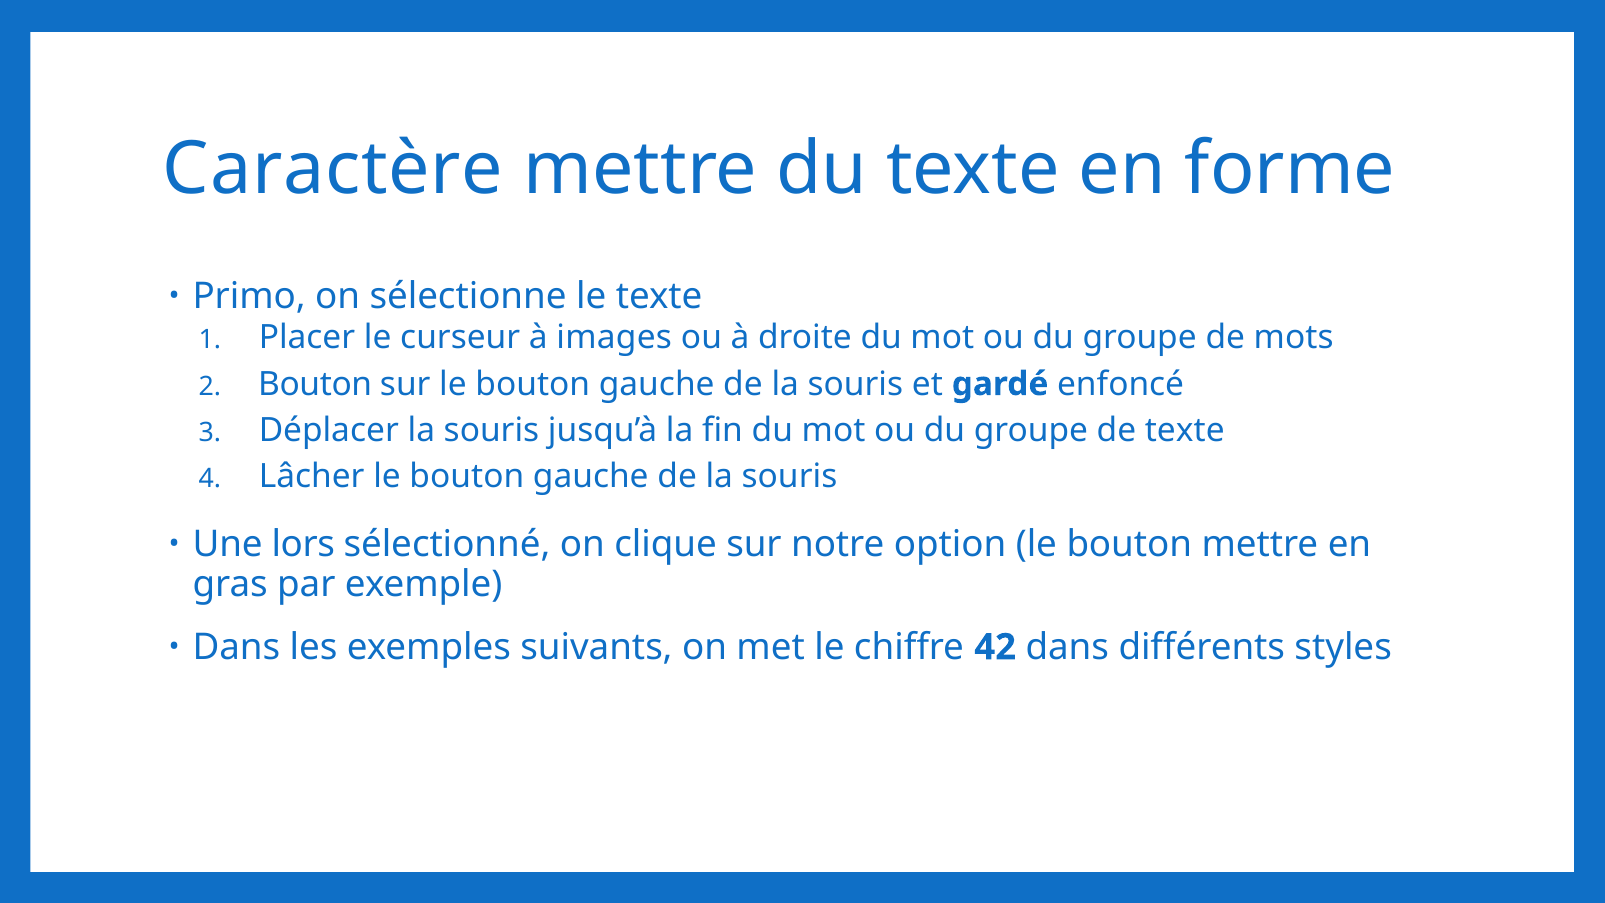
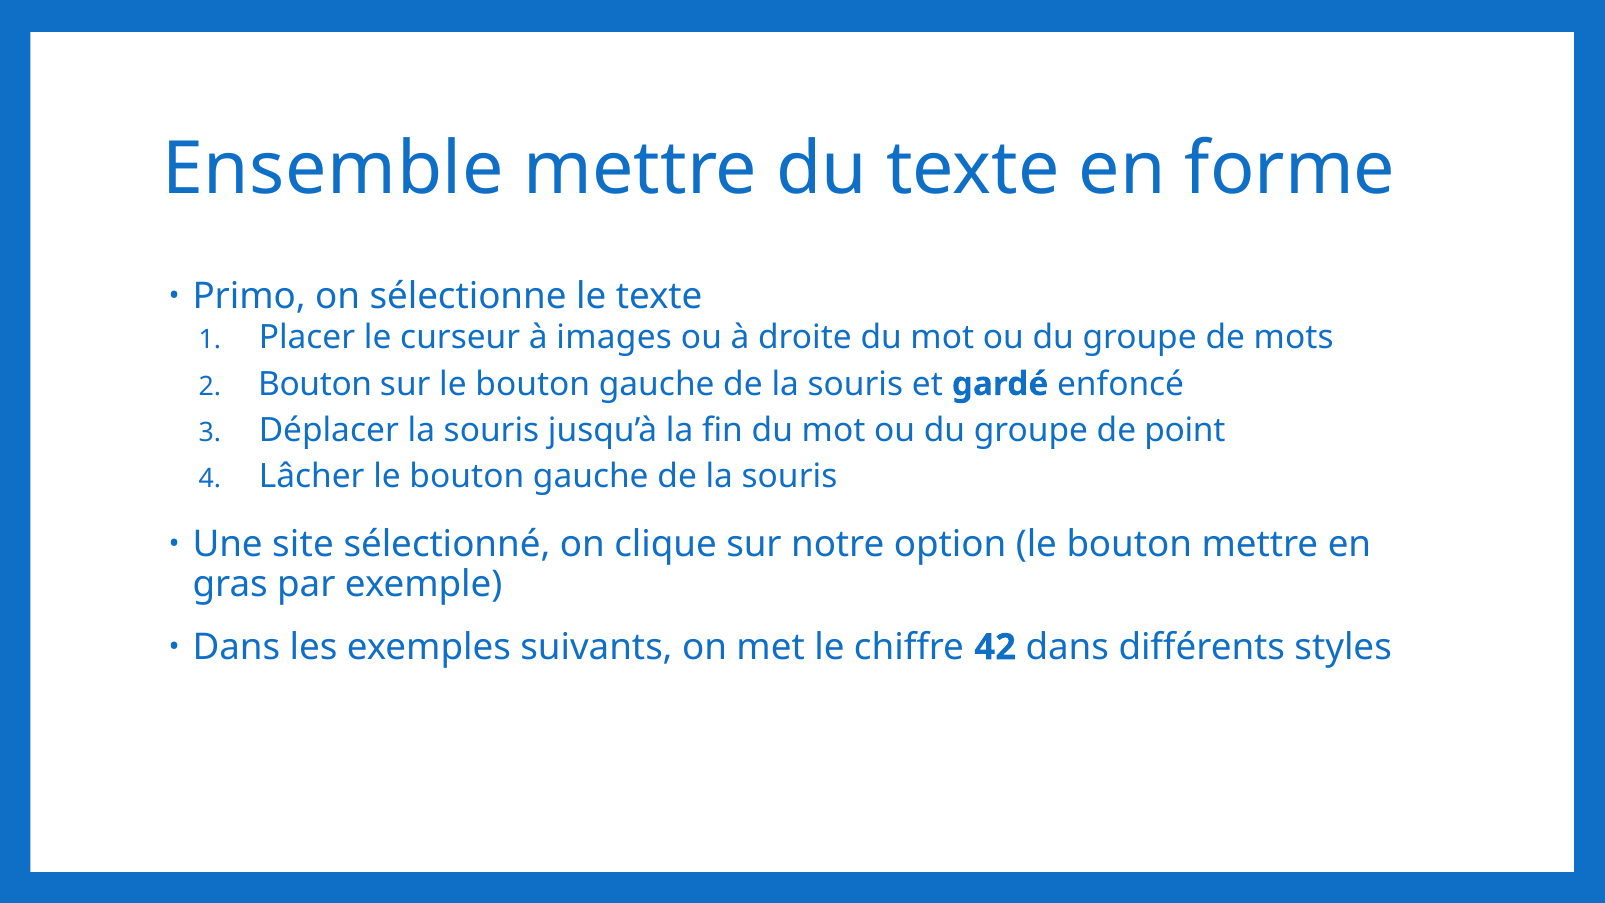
Caractère: Caractère -> Ensemble
de texte: texte -> point
lors: lors -> site
